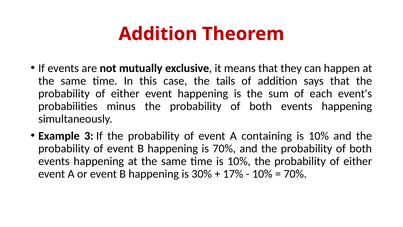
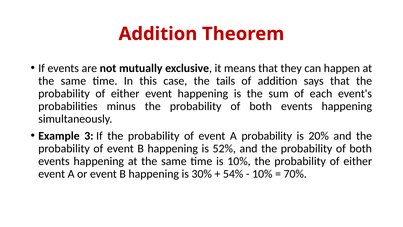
A containing: containing -> probability
10% at (319, 136): 10% -> 20%
is 70%: 70% -> 52%
17%: 17% -> 54%
